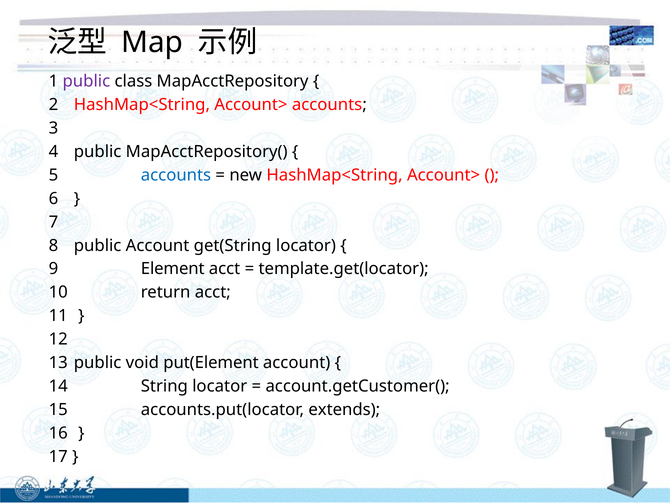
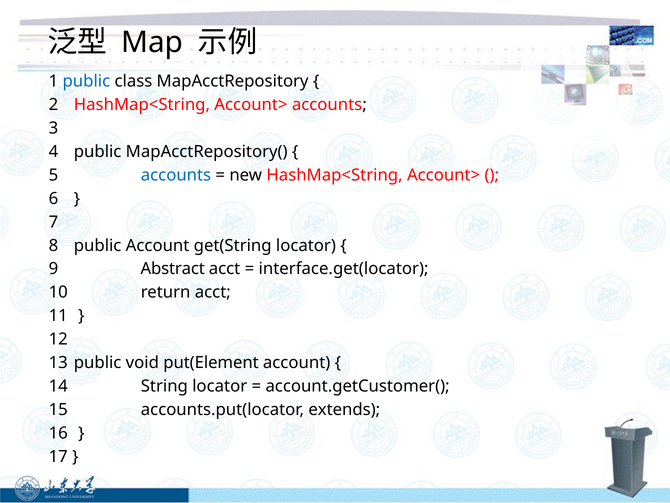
public at (86, 81) colour: purple -> blue
Element: Element -> Abstract
template.get(locator: template.get(locator -> interface.get(locator
